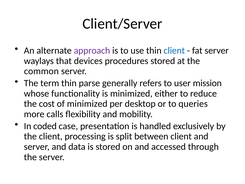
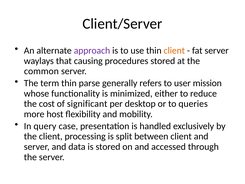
client at (174, 50) colour: blue -> orange
devices: devices -> causing
of minimized: minimized -> significant
calls: calls -> host
coded: coded -> query
